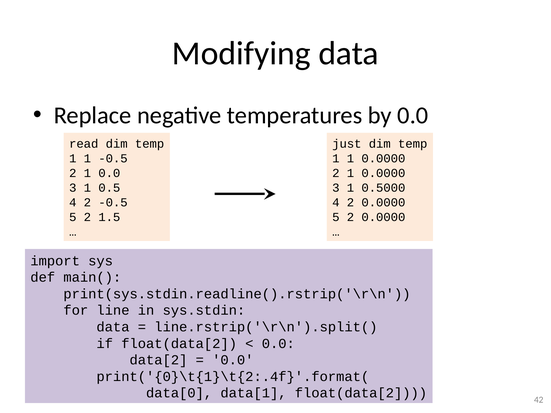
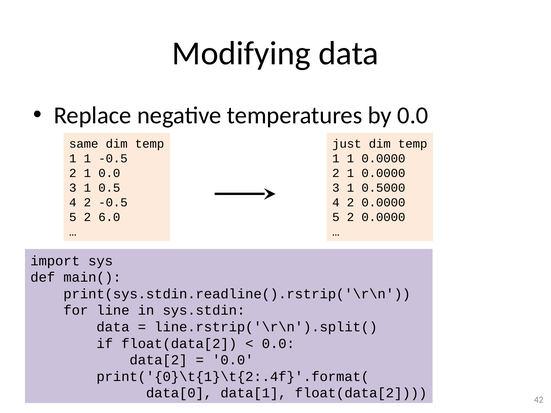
read: read -> same
1.5: 1.5 -> 6.0
